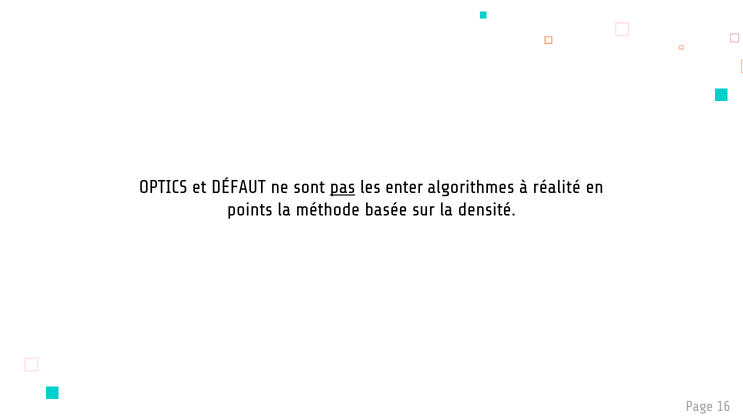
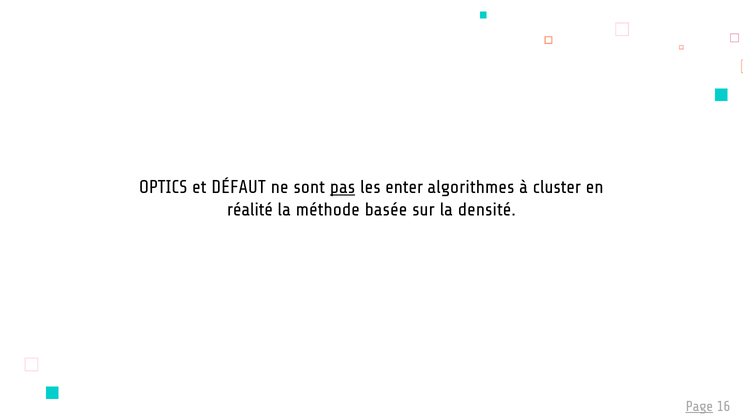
réalité: réalité -> cluster
points: points -> réalité
Page underline: none -> present
